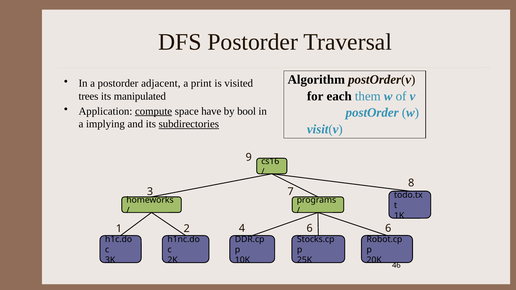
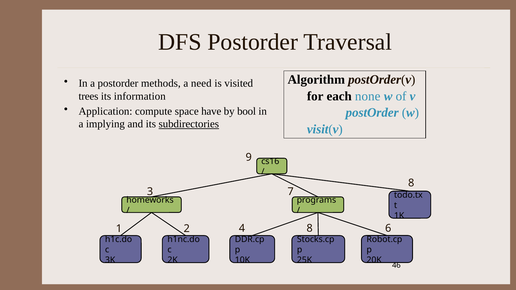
adjacent: adjacent -> methods
print: print -> need
them: them -> none
manipulated: manipulated -> information
compute underline: present -> none
4 6: 6 -> 8
